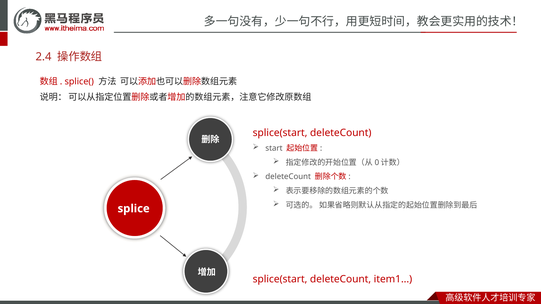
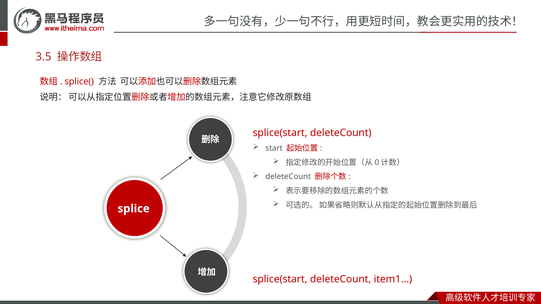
2.4: 2.4 -> 3.5
